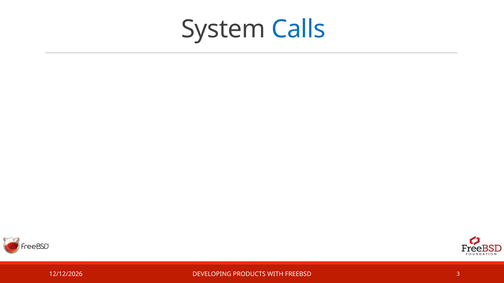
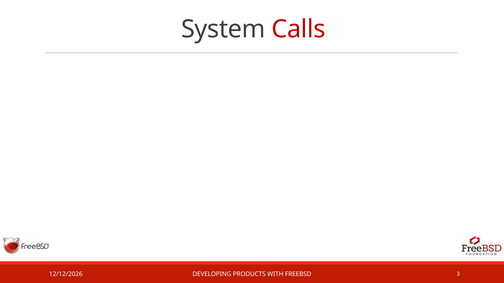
Calls colour: blue -> red
